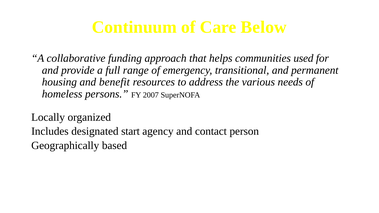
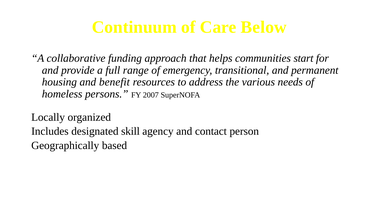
used: used -> start
start: start -> skill
